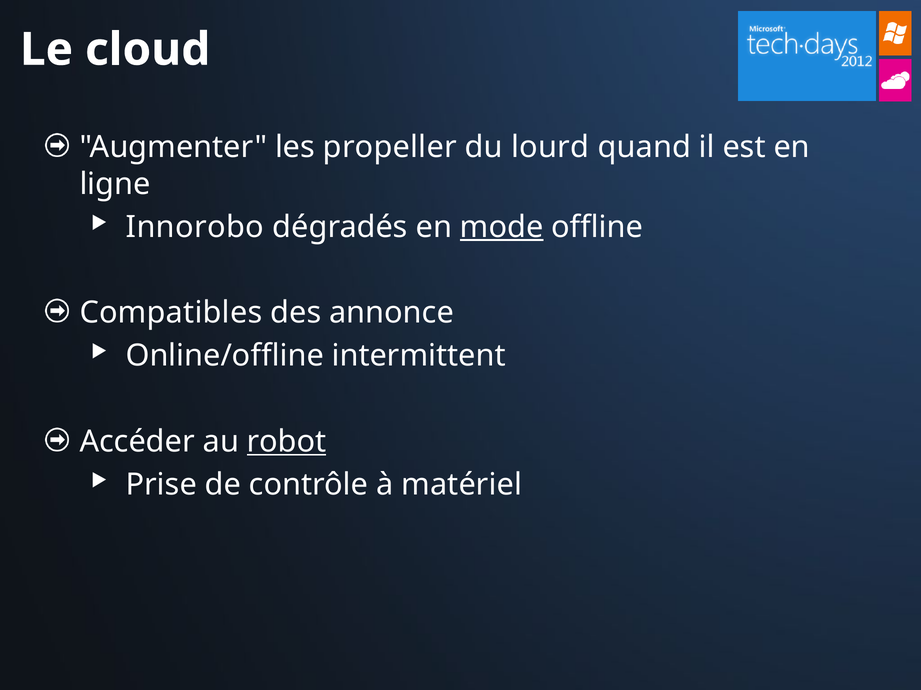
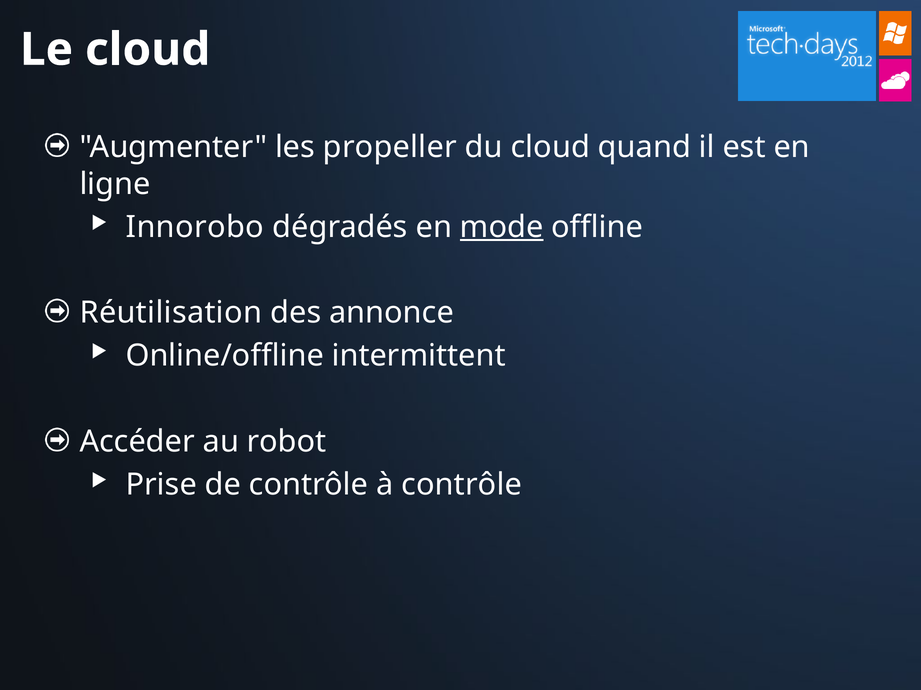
du lourd: lourd -> cloud
Compatibles: Compatibles -> Réutilisation
robot underline: present -> none
à matériel: matériel -> contrôle
